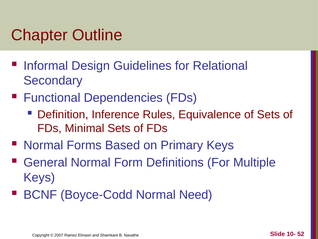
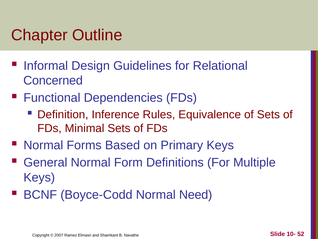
Secondary: Secondary -> Concerned
